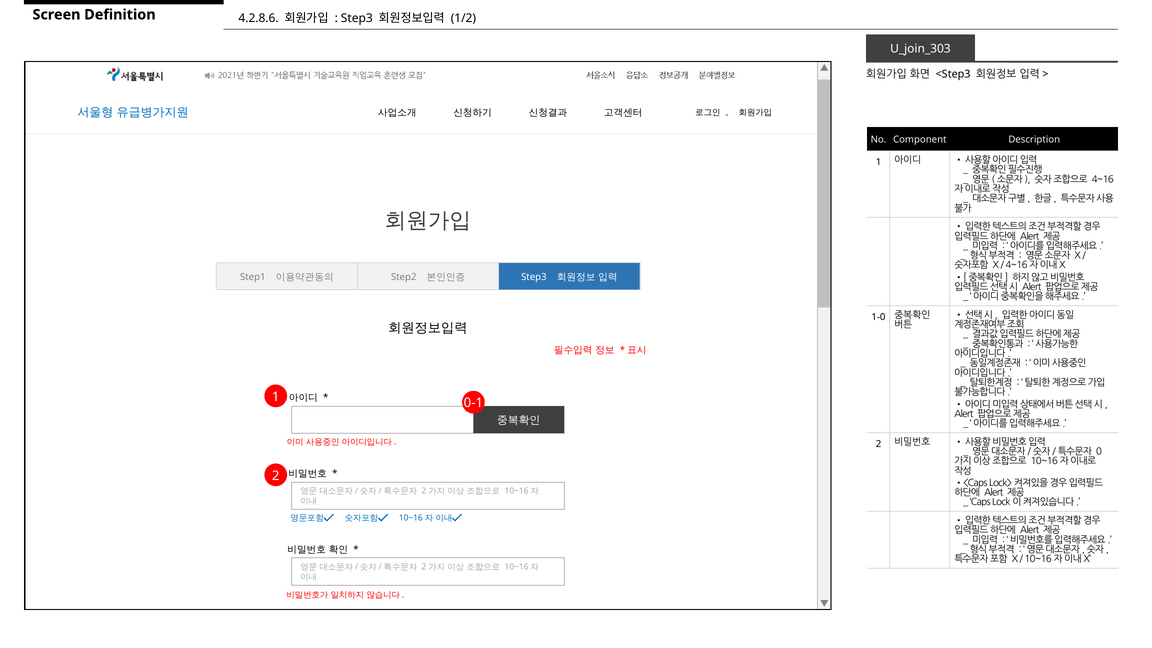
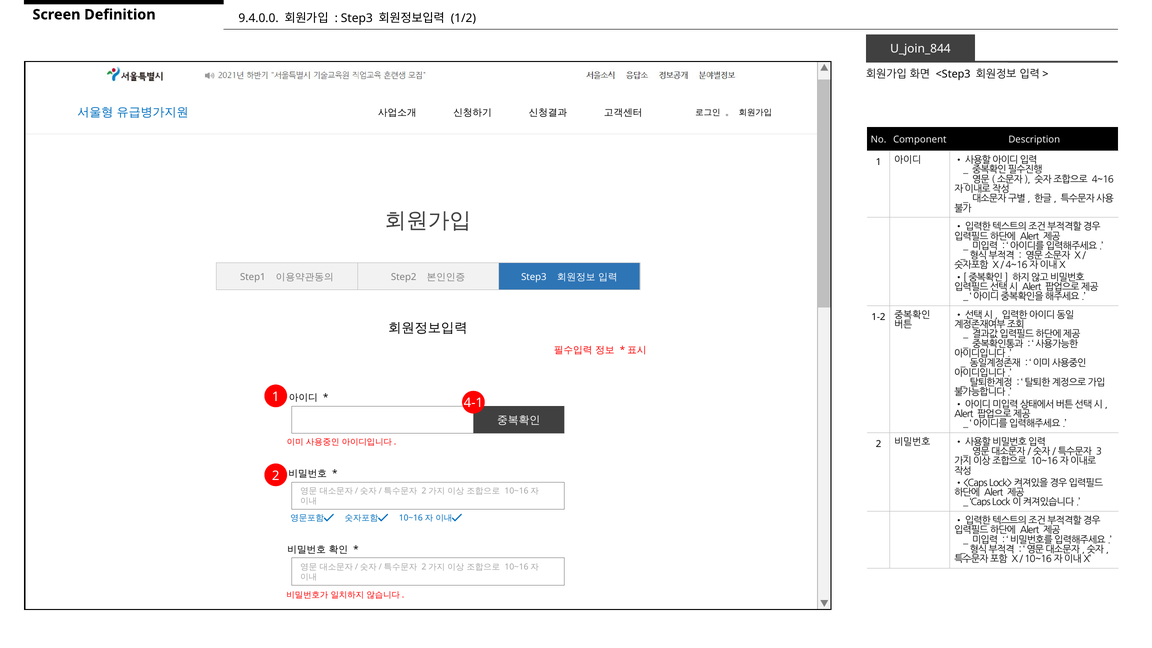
4.2.8.6: 4.2.8.6 -> 9.4.0.0
U_join_303: U_join_303 -> U_join_844
1-0: 1-0 -> 1-2
0-1: 0-1 -> 4-1
0: 0 -> 3
